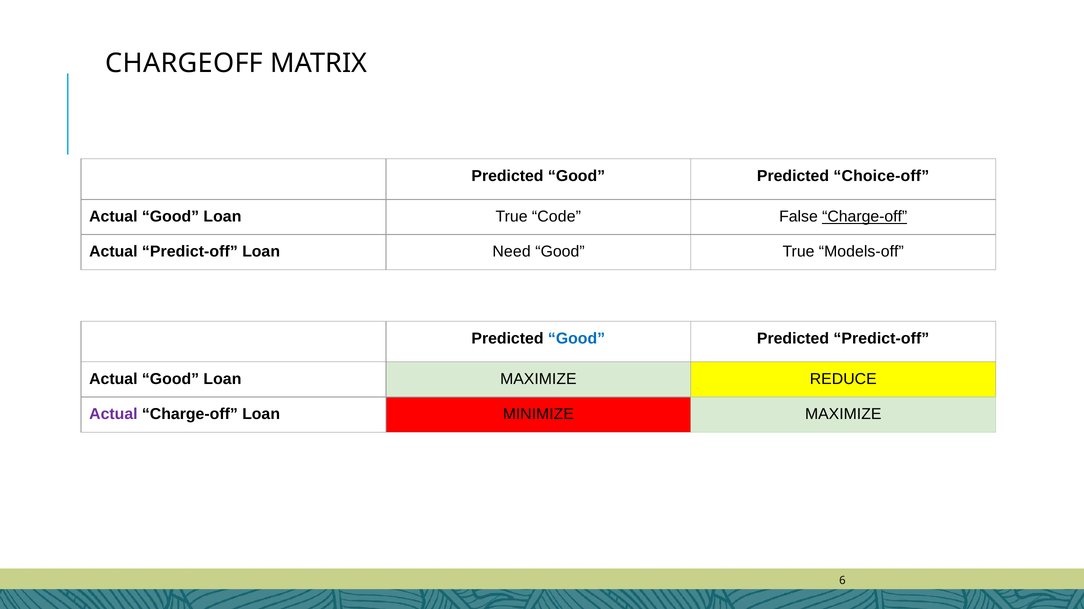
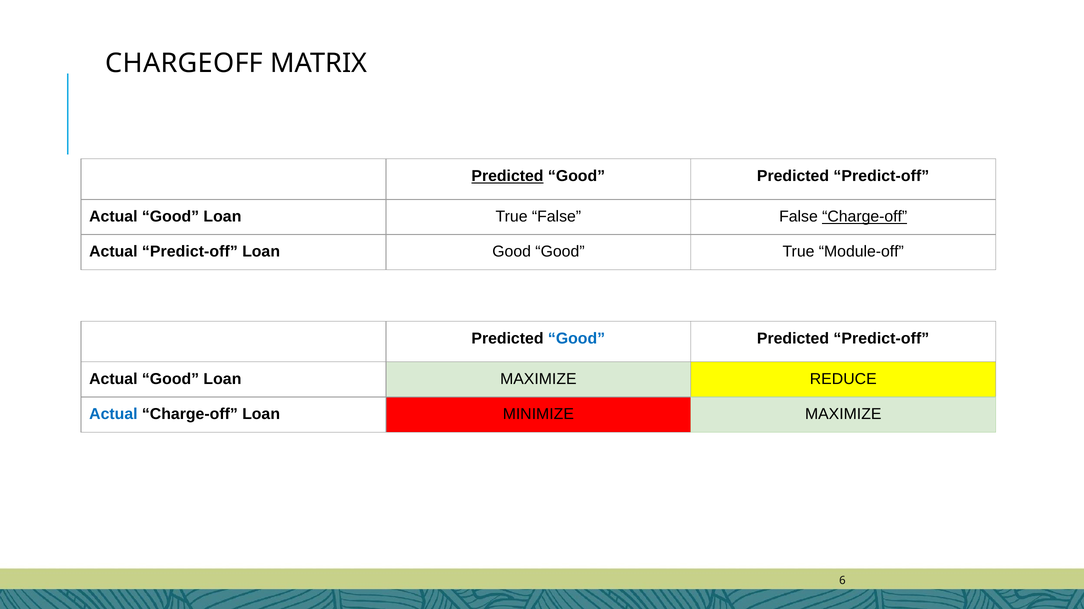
Predicted at (507, 176) underline: none -> present
Choice-off at (881, 176): Choice-off -> Predict-off
True Code: Code -> False
Loan Need: Need -> Good
Models-off: Models-off -> Module-off
Actual at (113, 415) colour: purple -> blue
